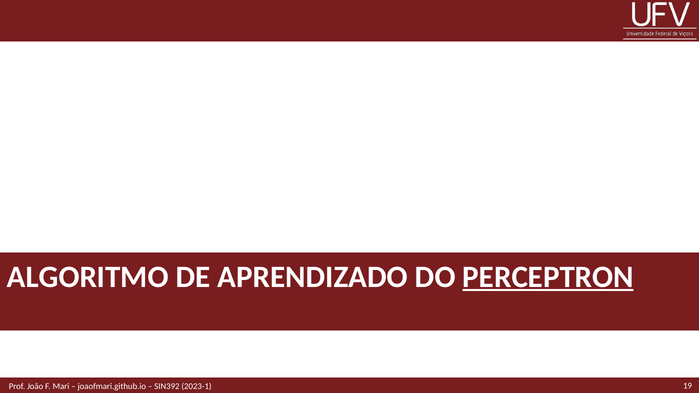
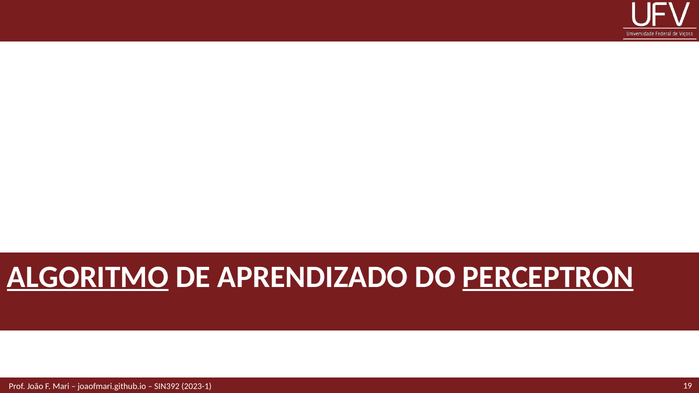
ALGORITMO underline: none -> present
